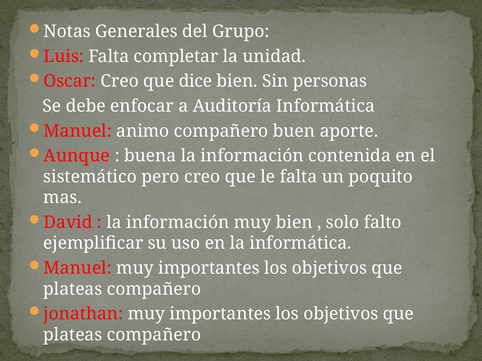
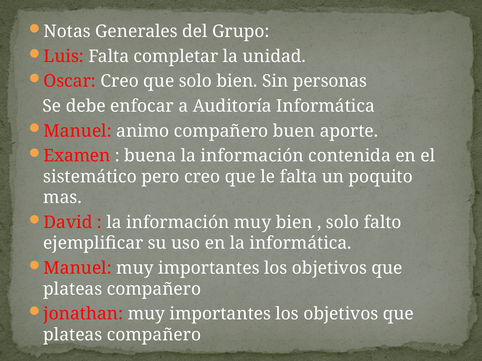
que dice: dice -> solo
Aunque: Aunque -> Examen
